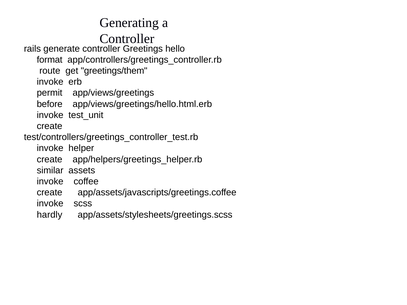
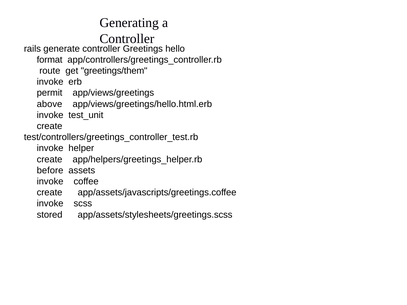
before: before -> above
similar: similar -> before
hardly: hardly -> stored
